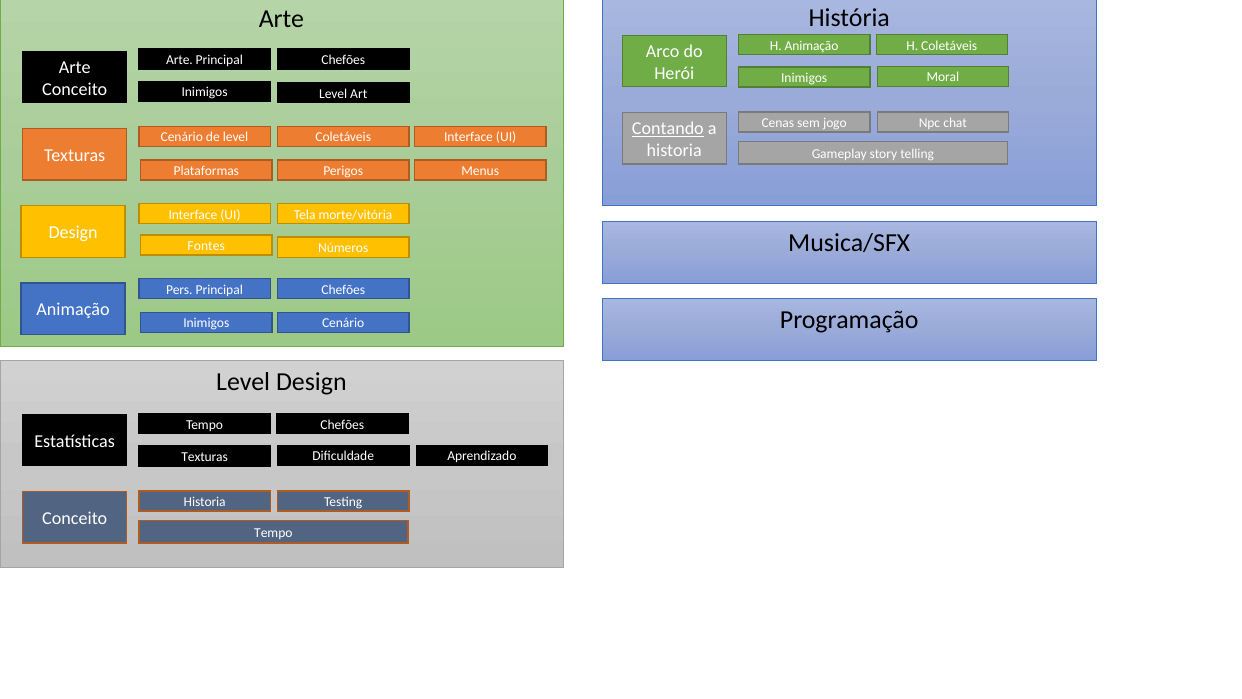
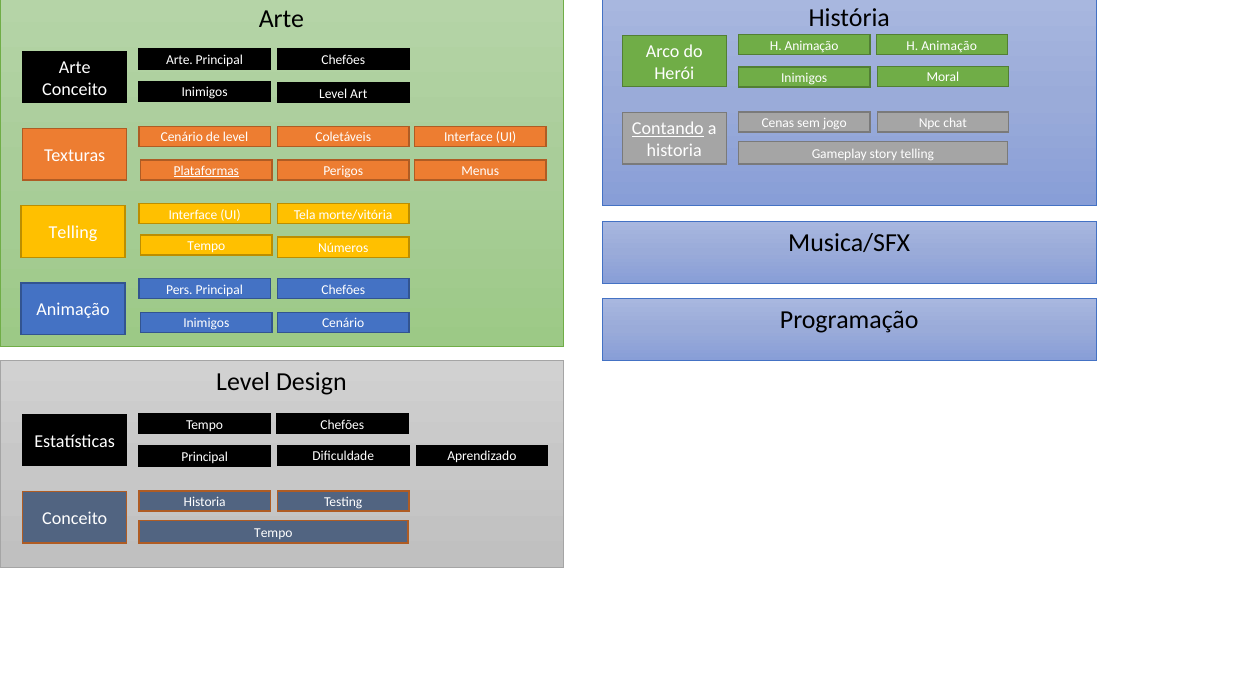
Coletáveis at (949, 46): Coletáveis -> Animação
Plataformas underline: none -> present
Design at (73, 233): Design -> Telling
Fontes at (206, 246): Fontes -> Tempo
Texturas at (205, 457): Texturas -> Principal
